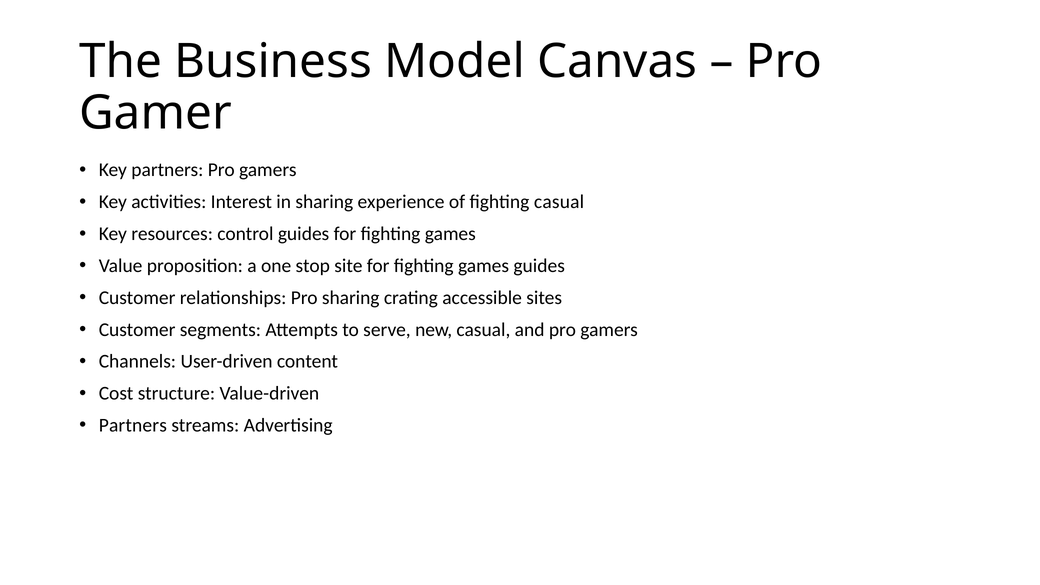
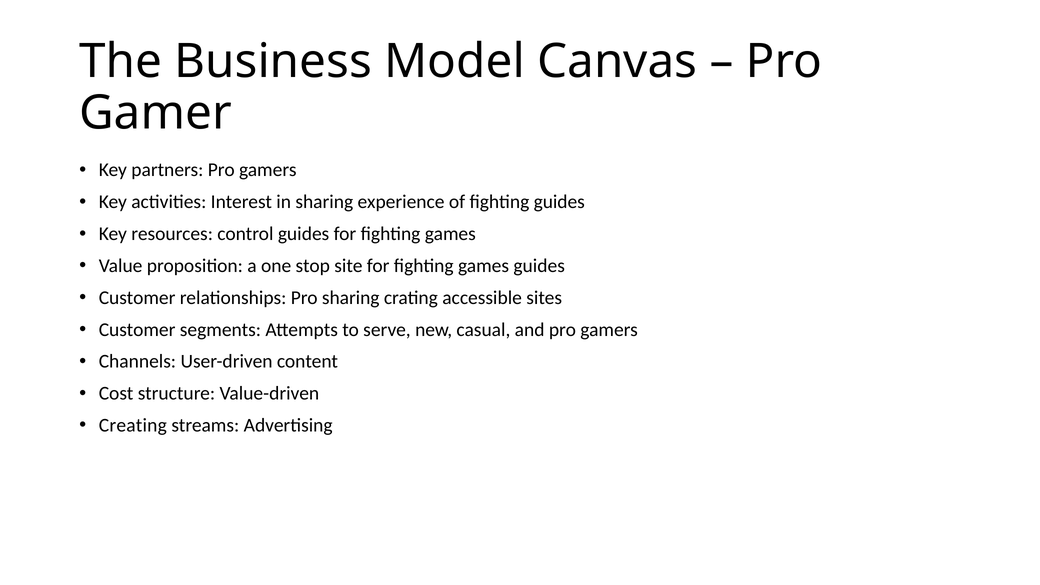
fighting casual: casual -> guides
Partners at (133, 425): Partners -> Creating
